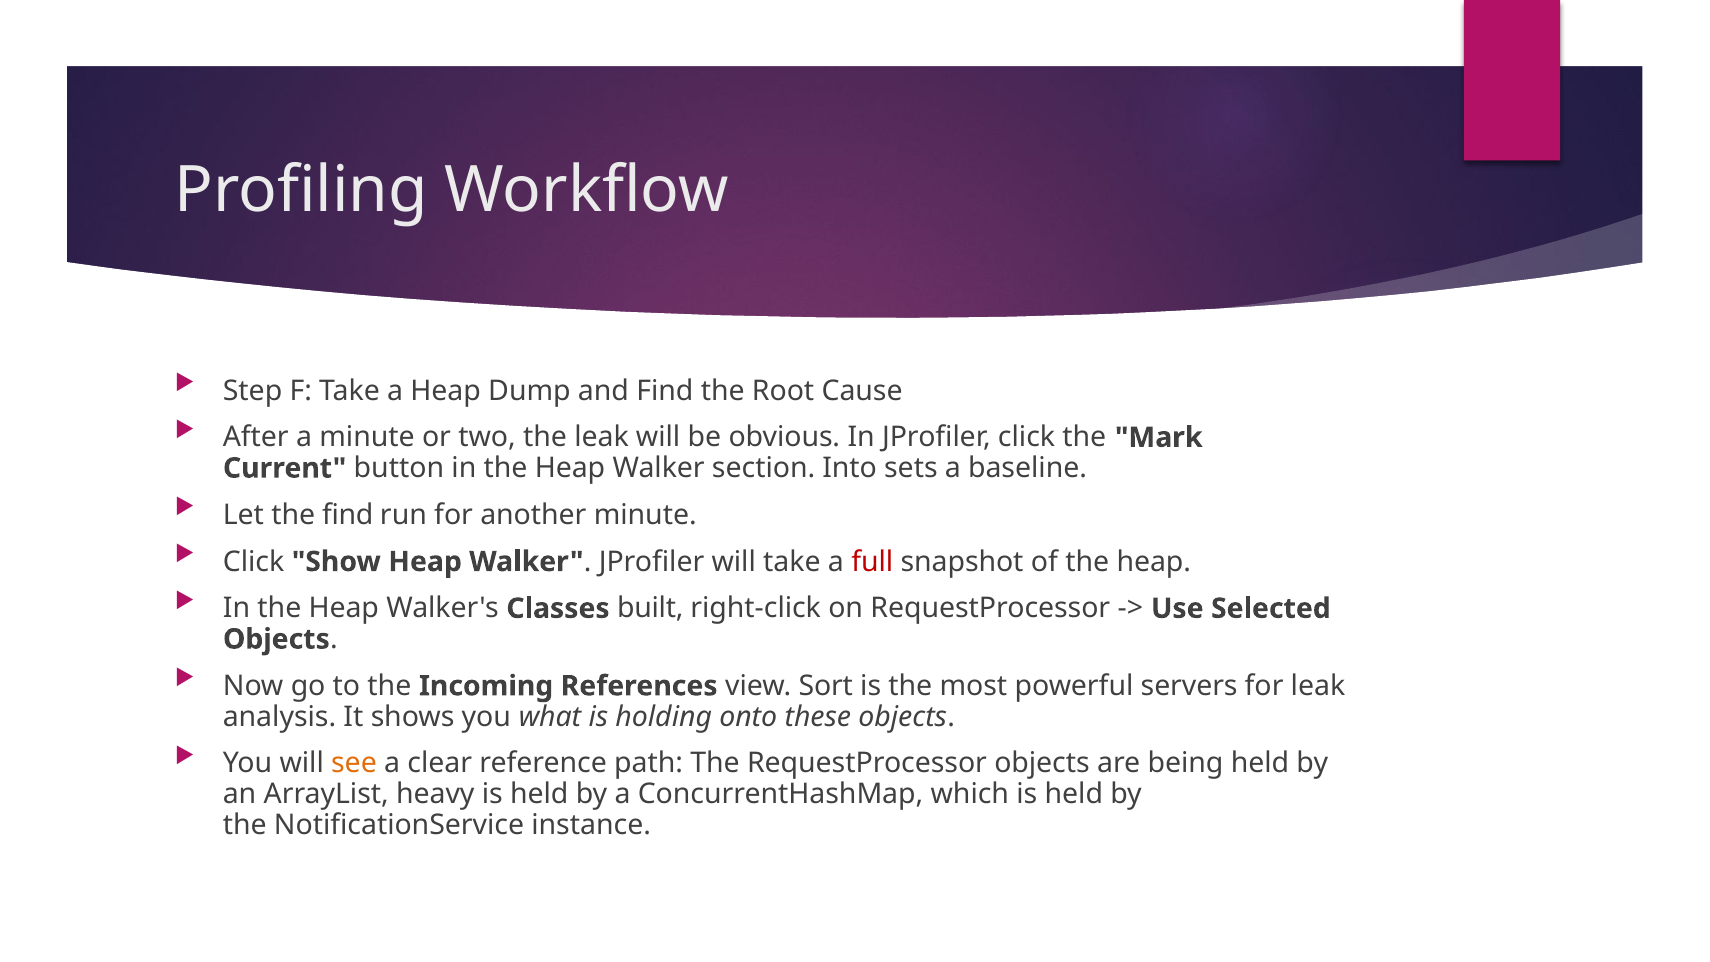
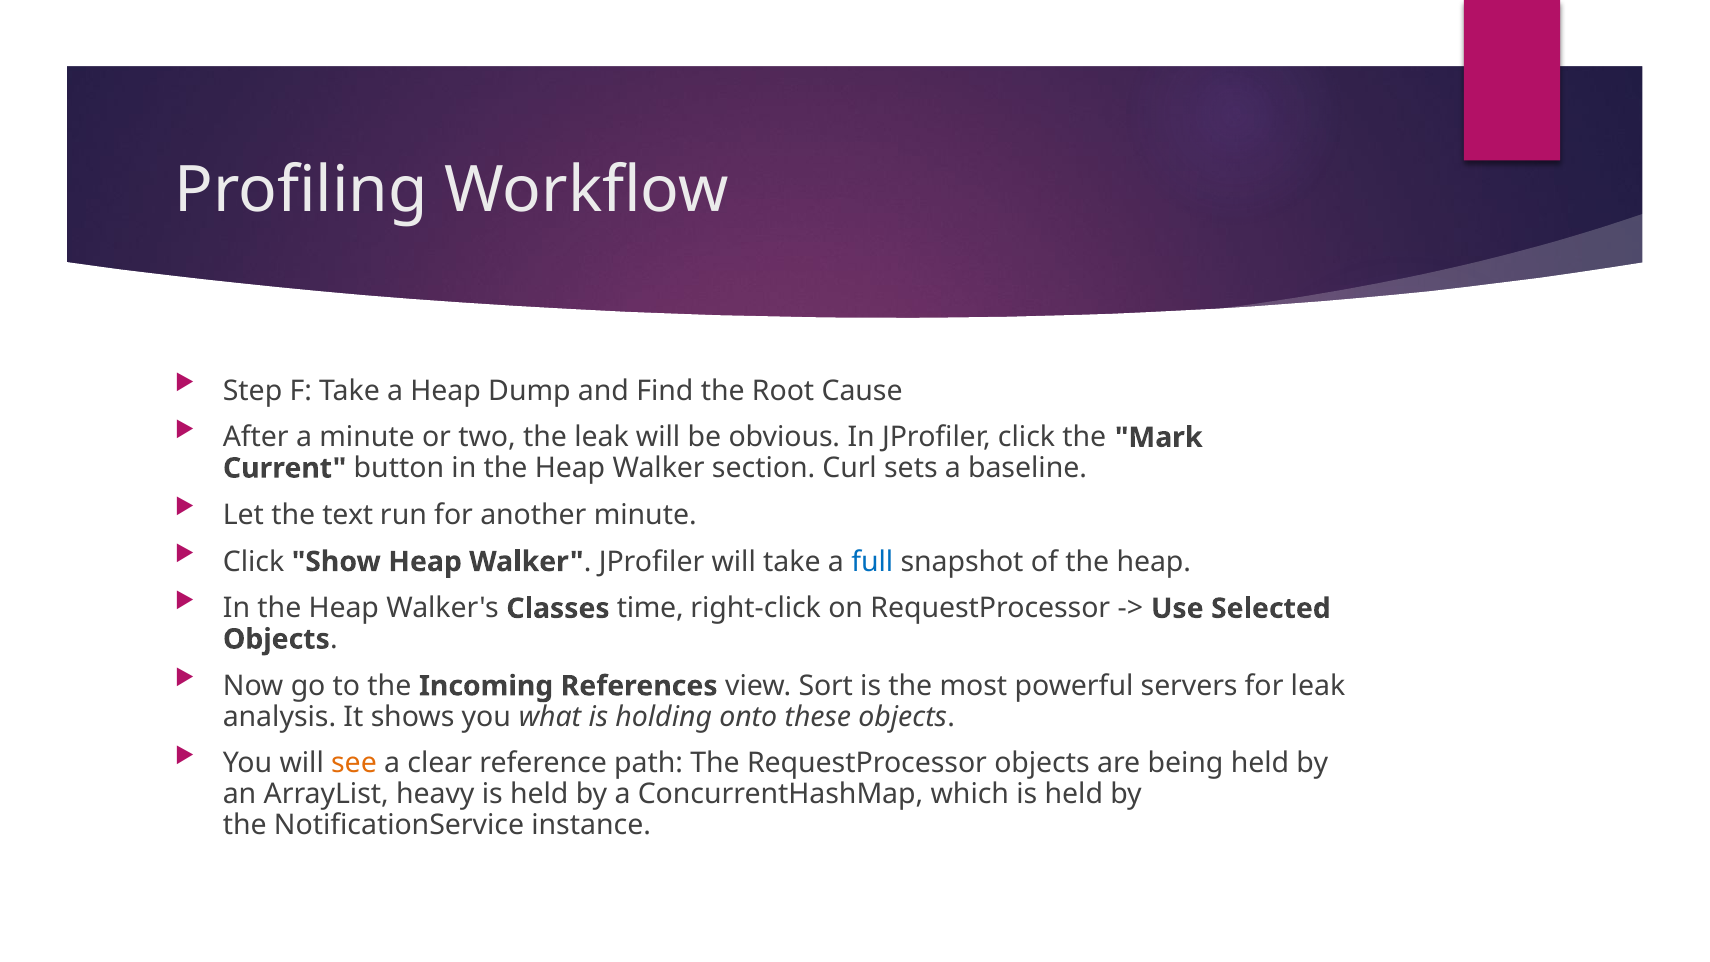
Into: Into -> Curl
the find: find -> text
full colour: red -> blue
built: built -> time
